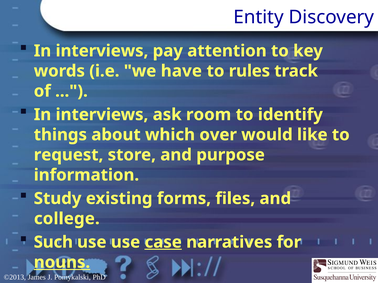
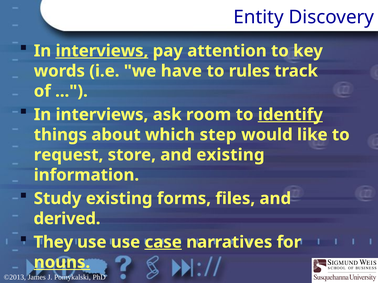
interviews at (102, 51) underline: none -> present
identify underline: none -> present
over: over -> step
and purpose: purpose -> existing
college: college -> derived
Such: Such -> They
